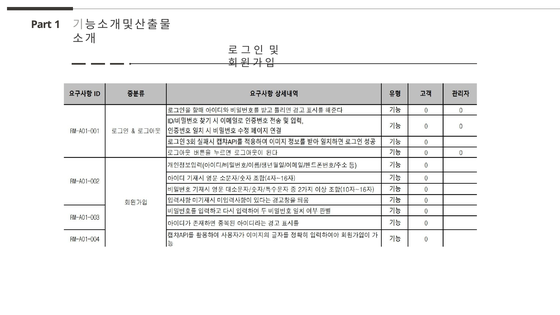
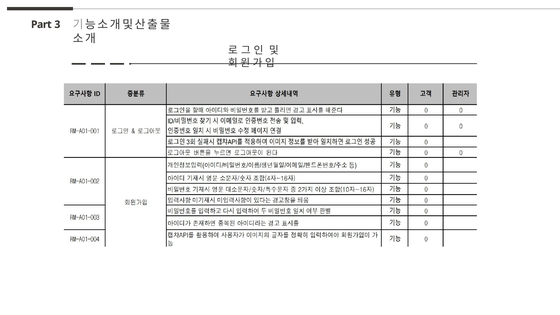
1: 1 -> 3
